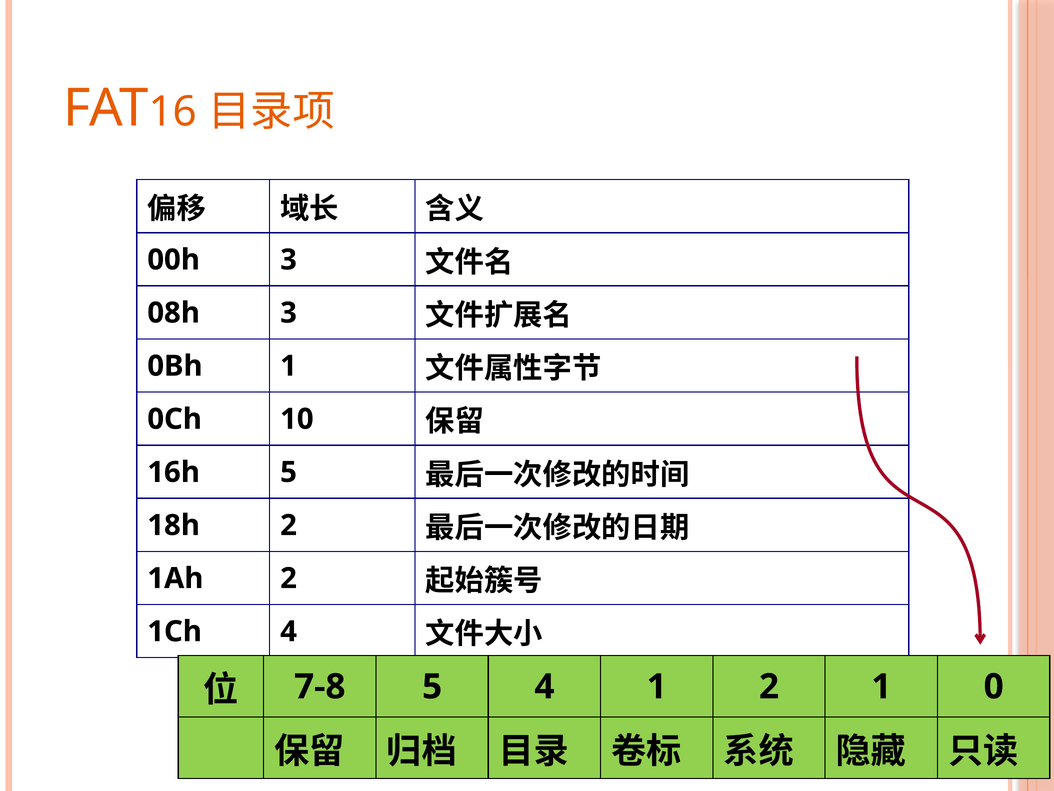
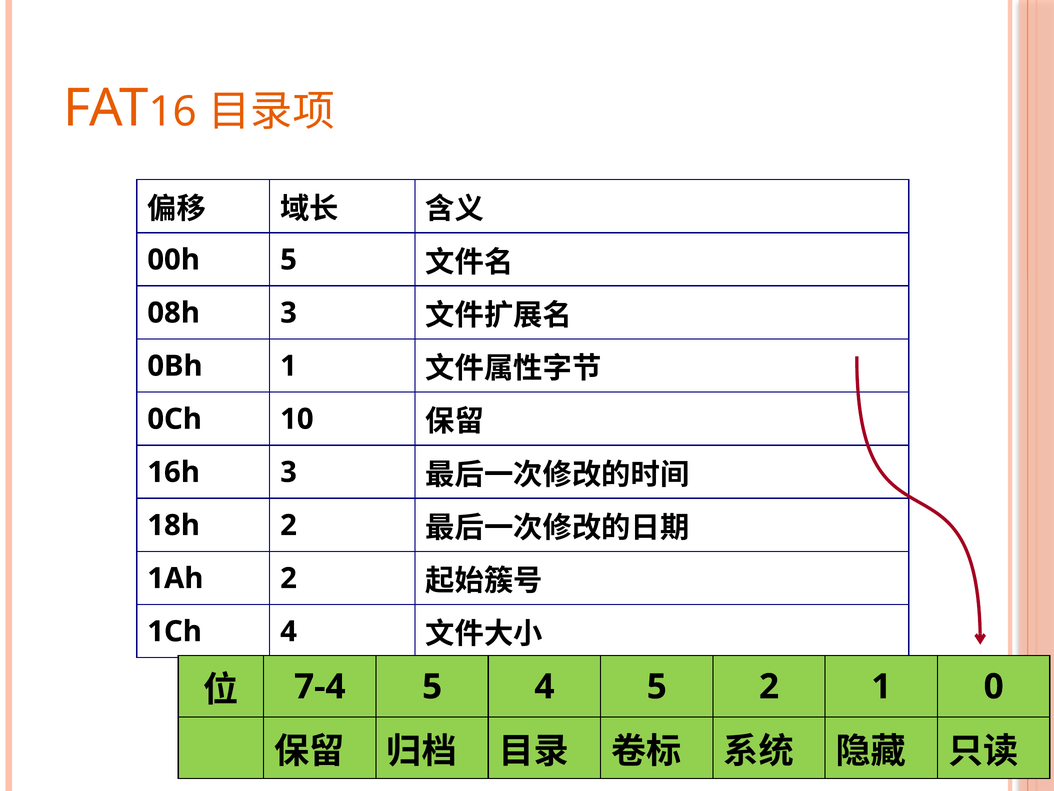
00h 3: 3 -> 5
16h 5: 5 -> 3
7-8: 7-8 -> 7-4
4 1: 1 -> 5
